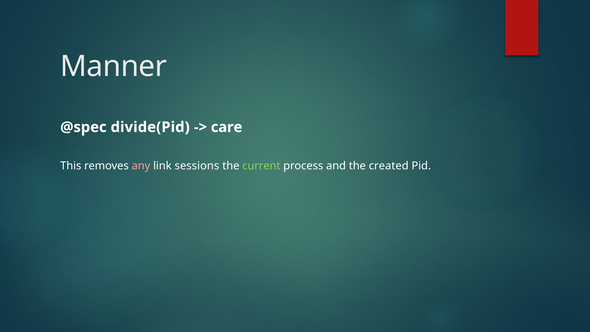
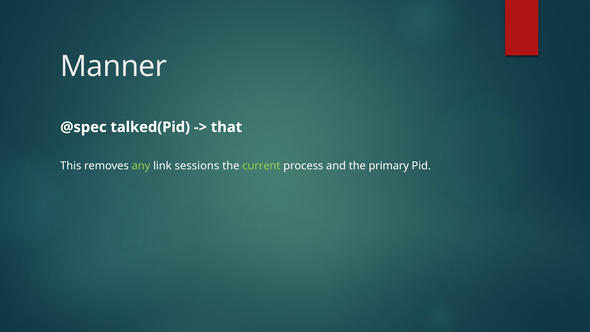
divide(Pid: divide(Pid -> talked(Pid
care: care -> that
any colour: pink -> light green
created: created -> primary
